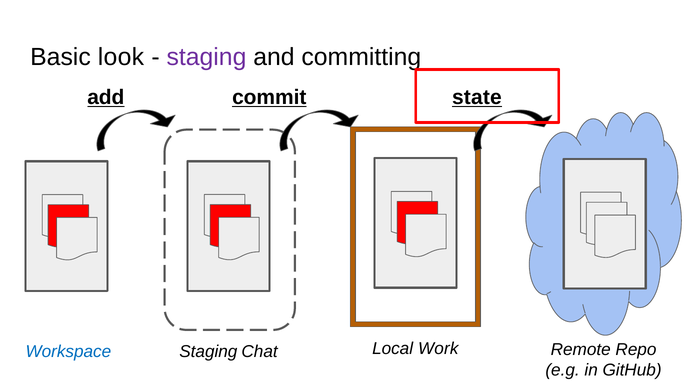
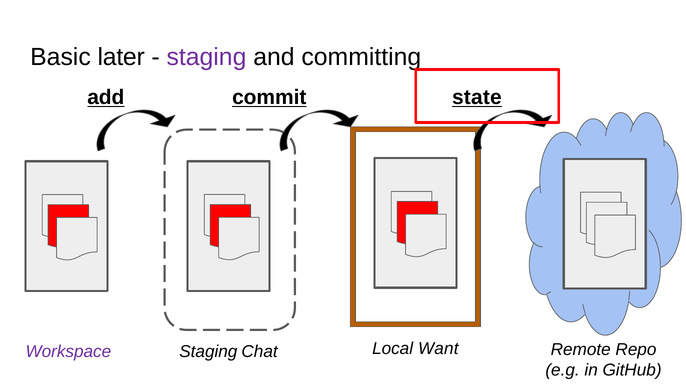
look: look -> later
Work: Work -> Want
Workspace colour: blue -> purple
